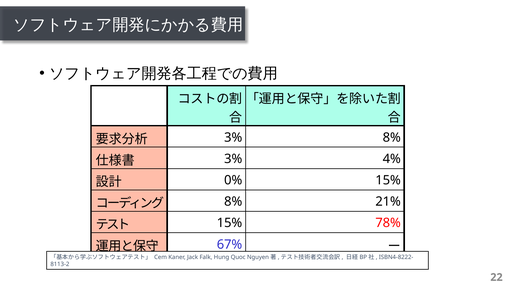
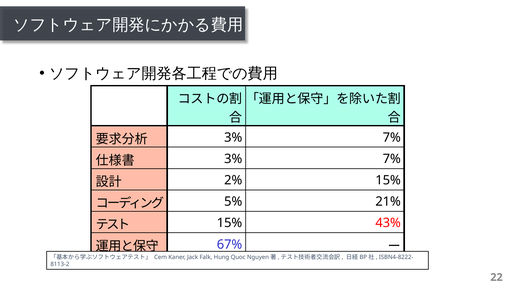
8% at (392, 137): 8% -> 7%
4% at (392, 159): 4% -> 7%
0%: 0% -> 2%
8% at (233, 202): 8% -> 5%
78%: 78% -> 43%
